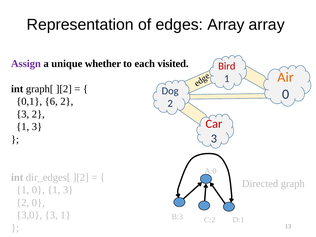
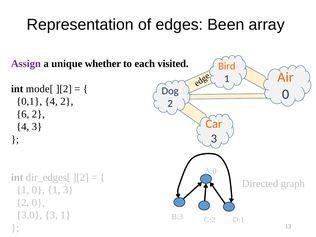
edges Array: Array -> Been
Bird colour: red -> orange
graph[: graph[ -> mode[
0,1 6: 6 -> 4
3 at (23, 114): 3 -> 6
Car colour: red -> orange
1 at (23, 127): 1 -> 4
